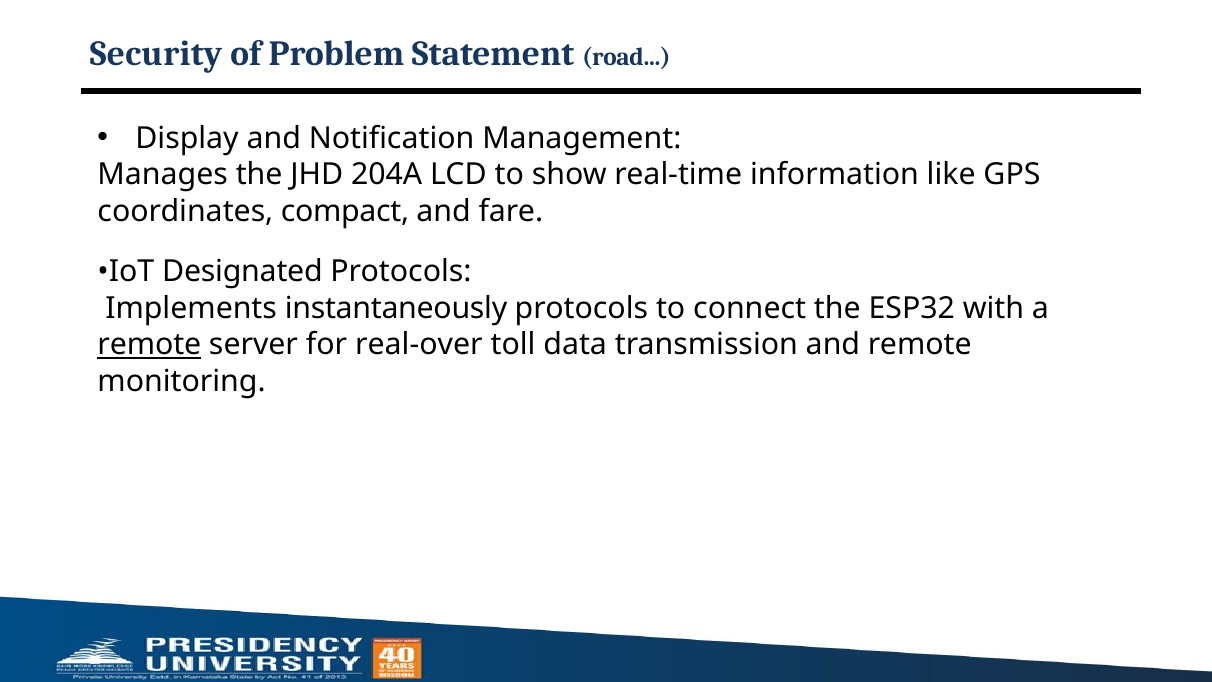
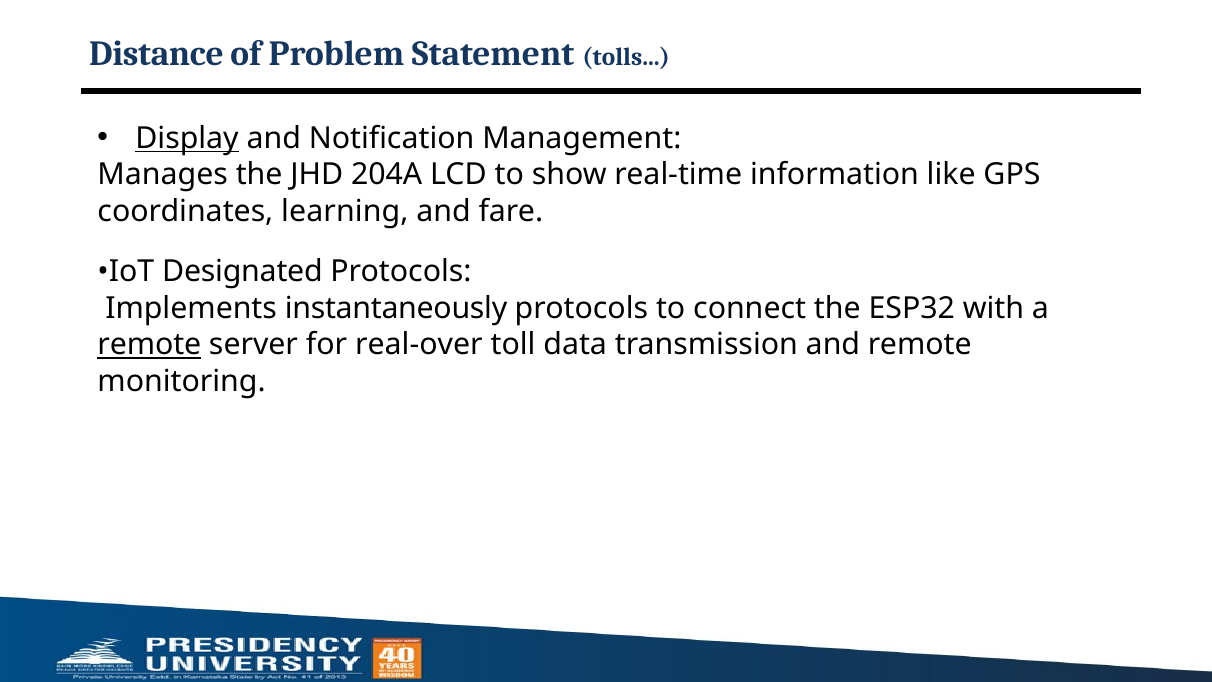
Security: Security -> Distance
road: road -> tolls
Display underline: none -> present
compact: compact -> learning
